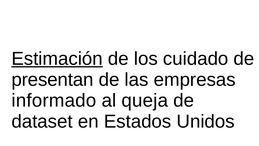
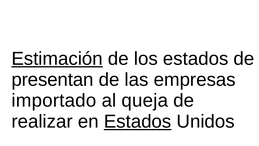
los cuidado: cuidado -> estados
informado: informado -> importado
dataset: dataset -> realizar
Estados at (138, 121) underline: none -> present
